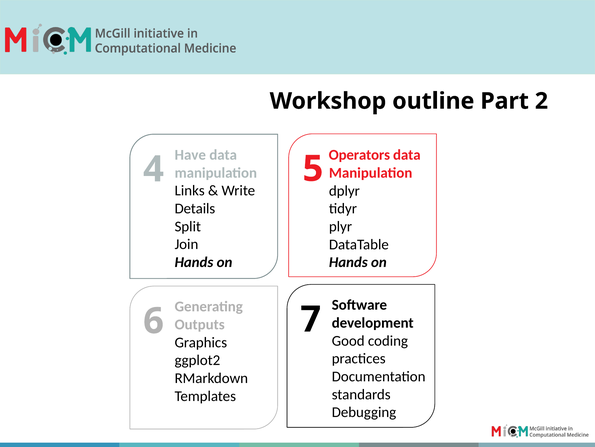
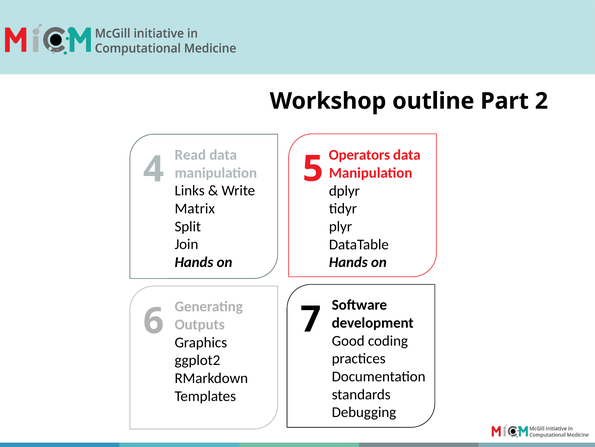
Have: Have -> Read
Details: Details -> Matrix
